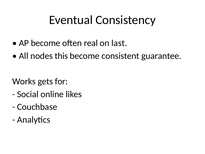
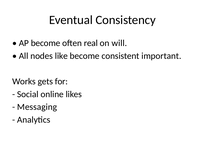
last: last -> will
this: this -> like
guarantee: guarantee -> important
Couchbase: Couchbase -> Messaging
